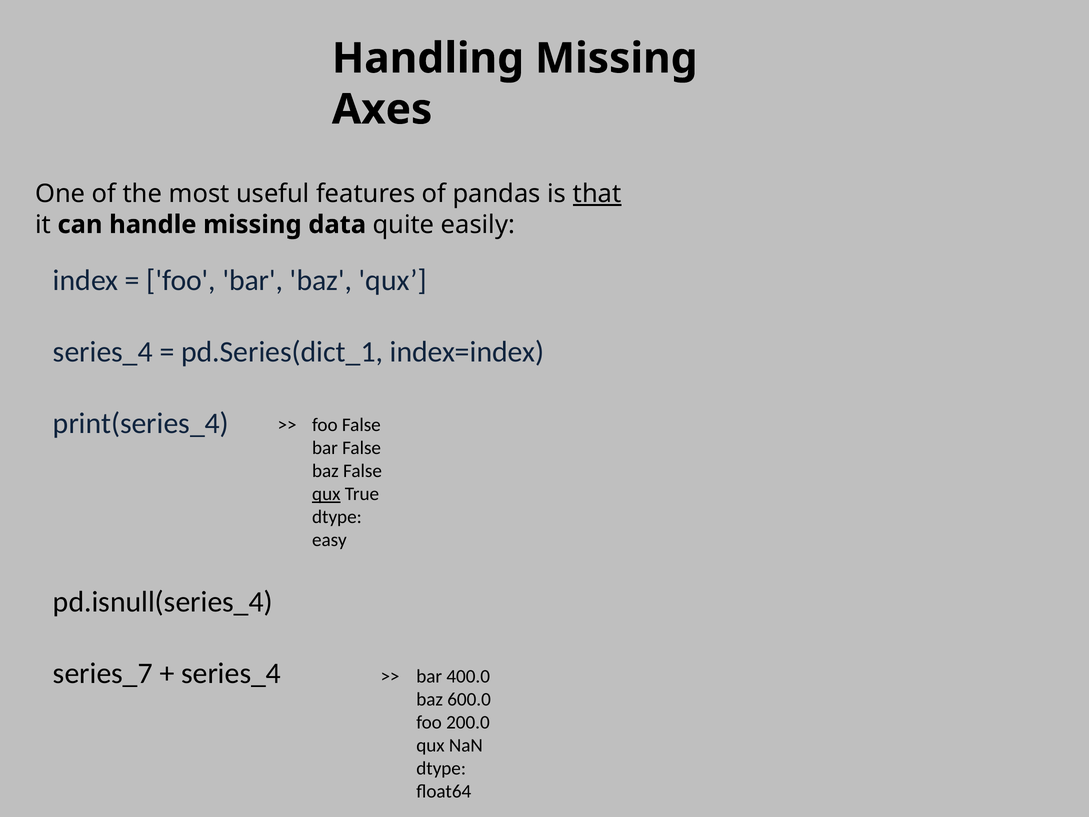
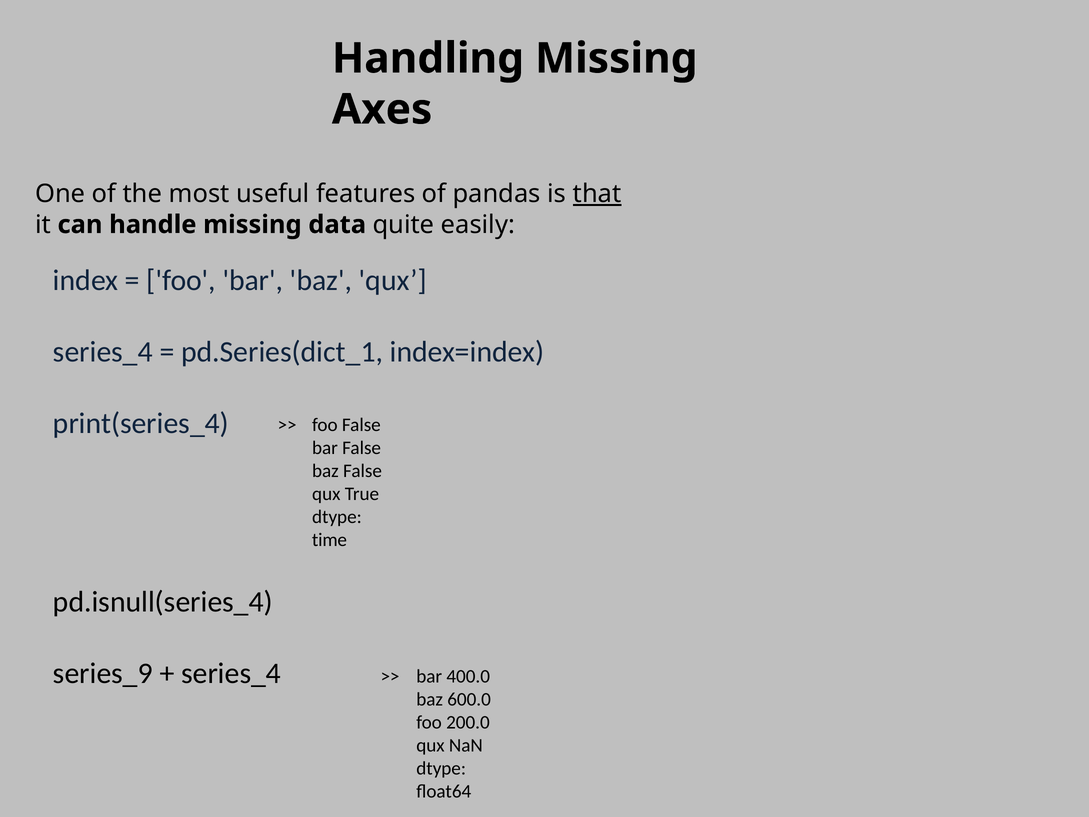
qux at (326, 494) underline: present -> none
easy: easy -> time
series_7: series_7 -> series_9
